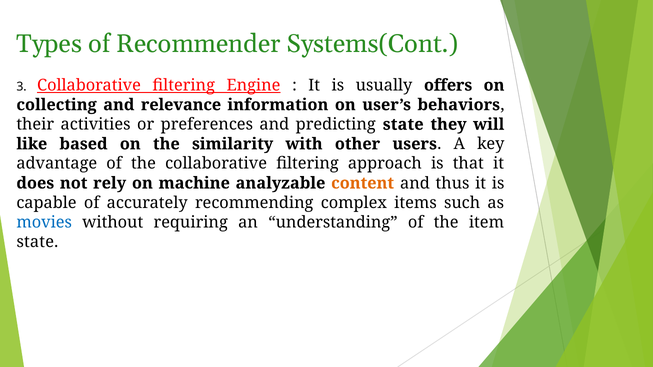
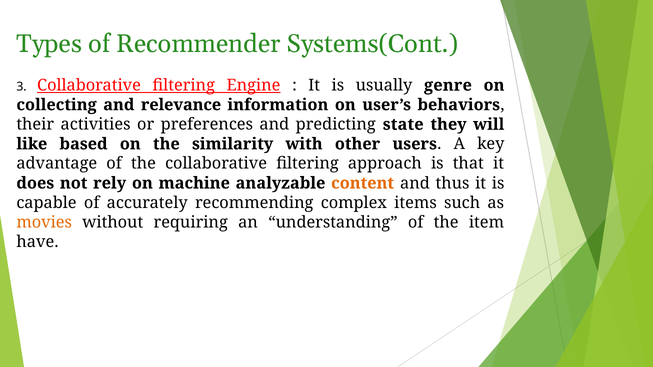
offers: offers -> genre
movies colour: blue -> orange
state at (37, 242): state -> have
